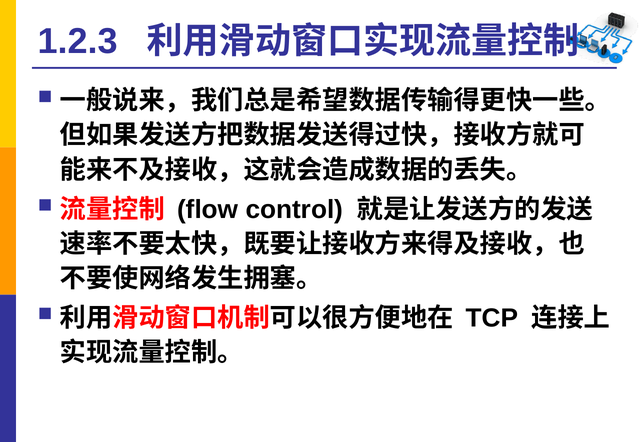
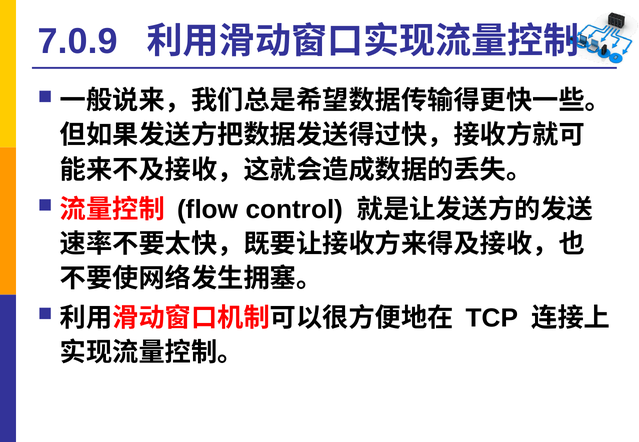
1.2.3: 1.2.3 -> 7.0.9
